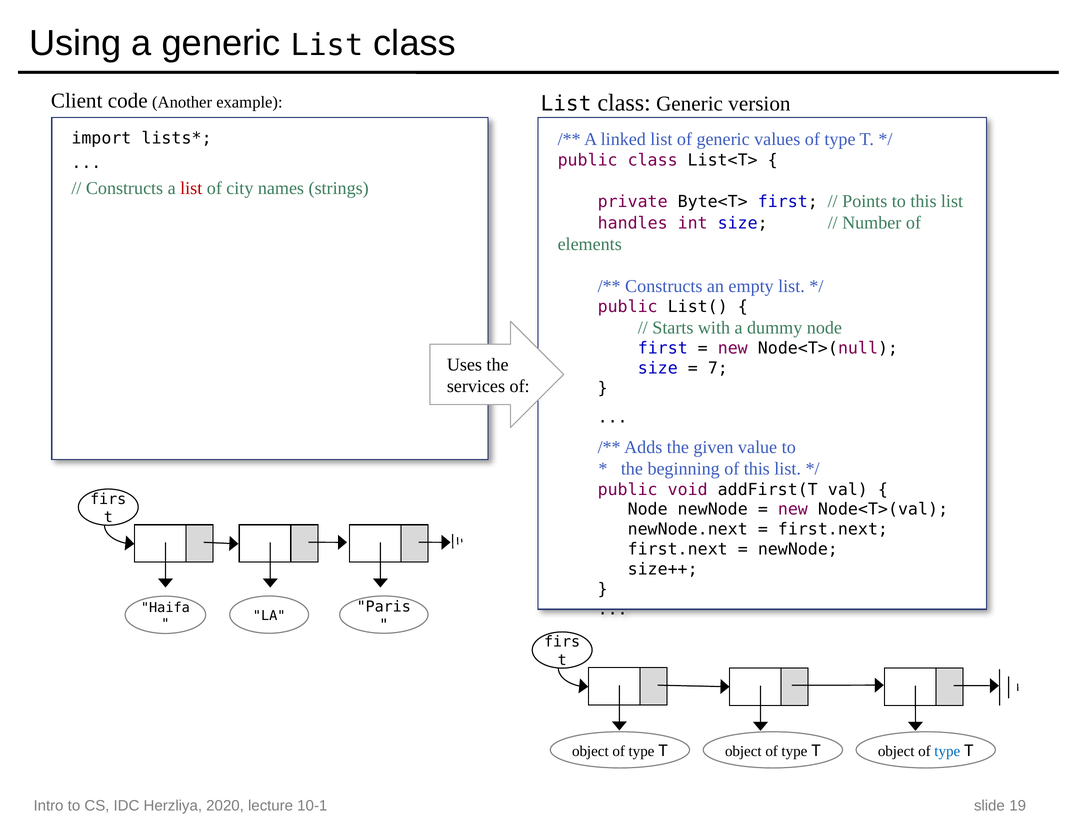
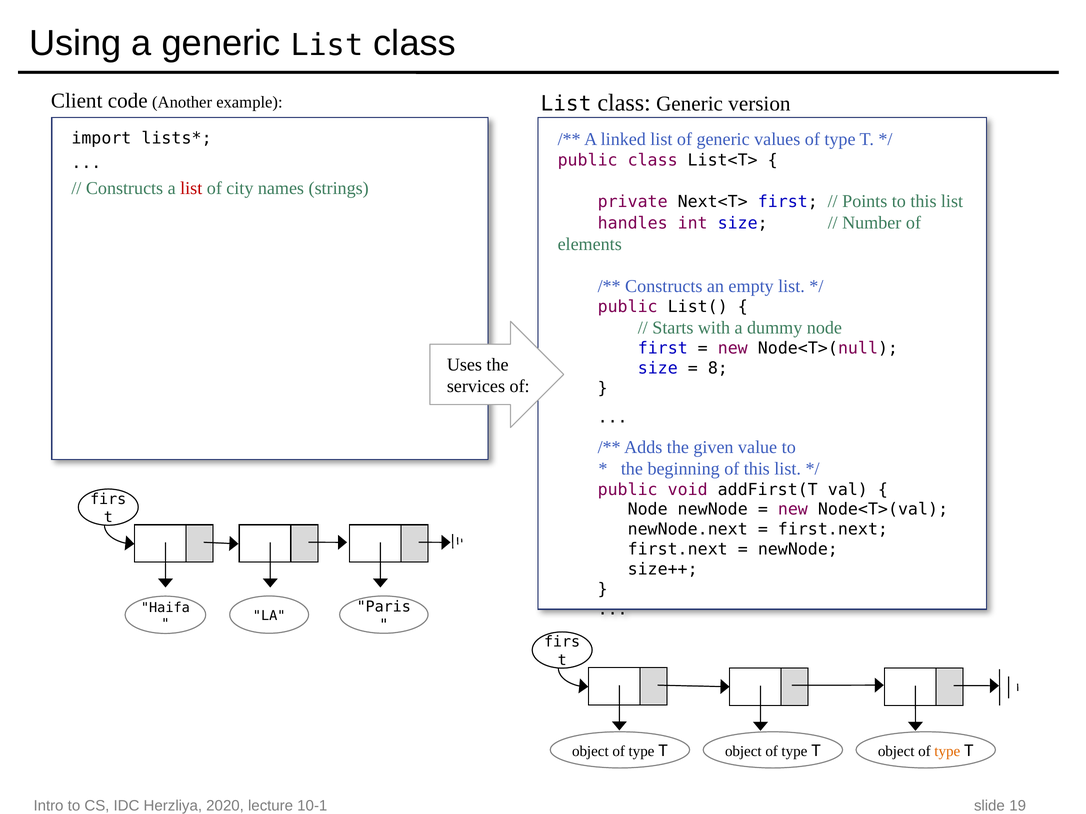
Byte<T>: Byte<T> -> Next<T>
7: 7 -> 8
type at (947, 752) colour: blue -> orange
